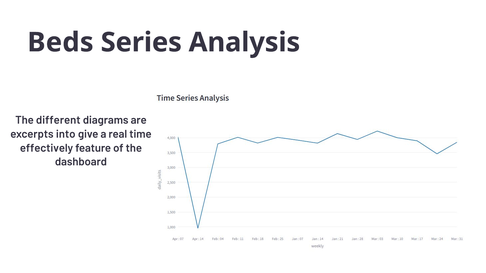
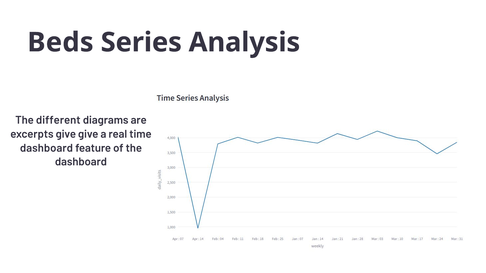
excerpts into: into -> give
effectively at (46, 148): effectively -> dashboard
